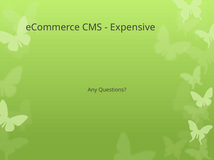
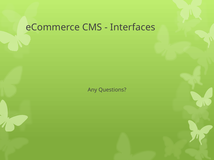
Expensive: Expensive -> Interfaces
